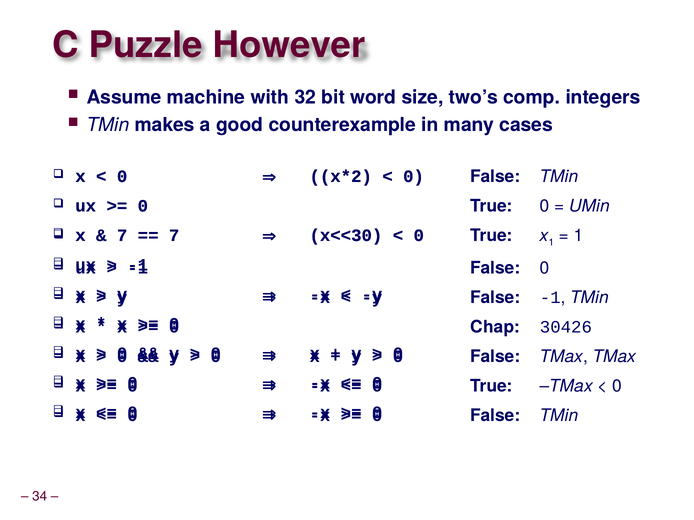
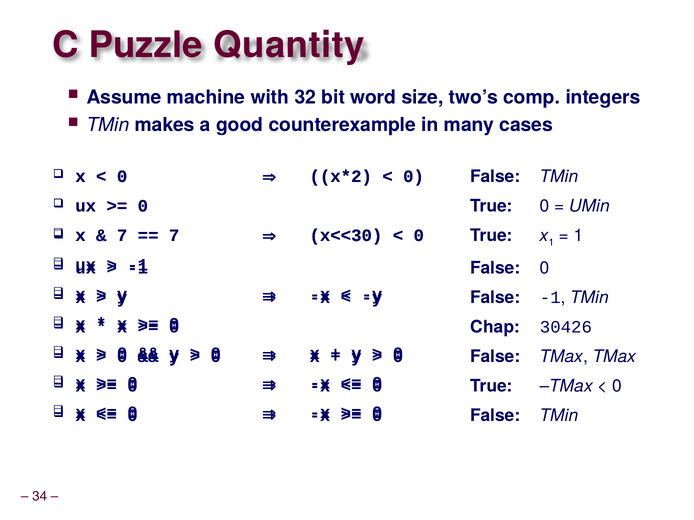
However: However -> Quantity
